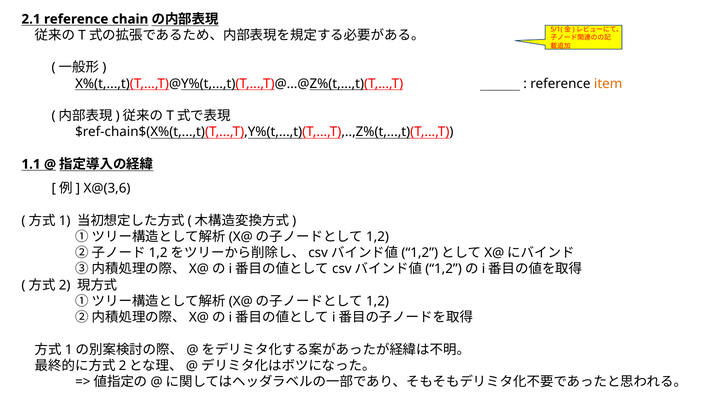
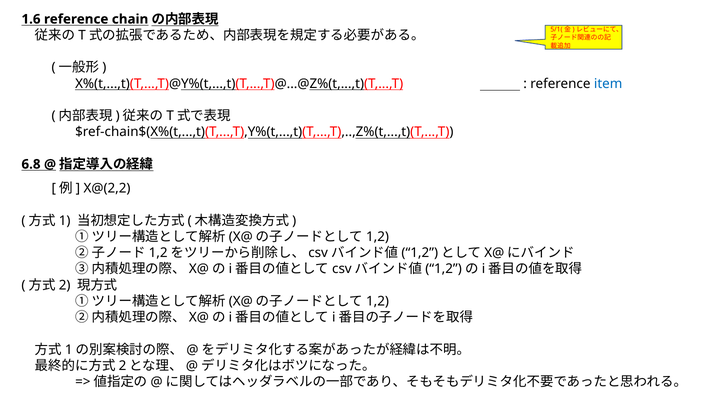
2.1: 2.1 -> 1.6
item colour: orange -> blue
1.1: 1.1 -> 6.8
X@(3,6: X@(3,6 -> X@(2,2
